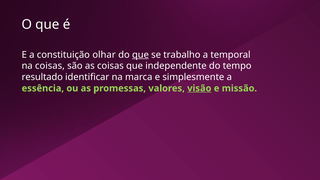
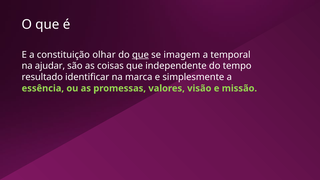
trabalho: trabalho -> imagem
na coisas: coisas -> ajudar
visão underline: present -> none
